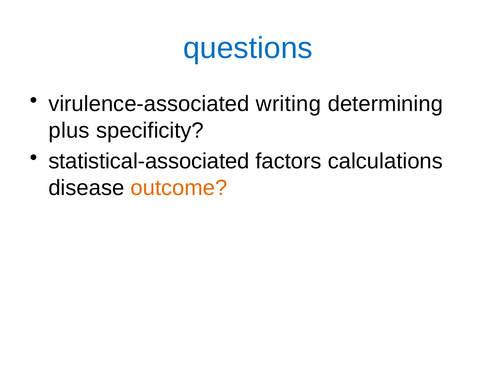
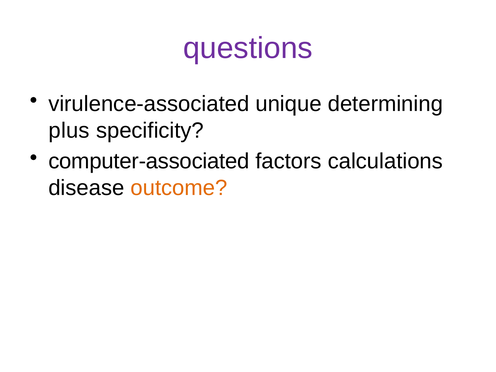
questions colour: blue -> purple
writing: writing -> unique
statistical-associated: statistical-associated -> computer-associated
